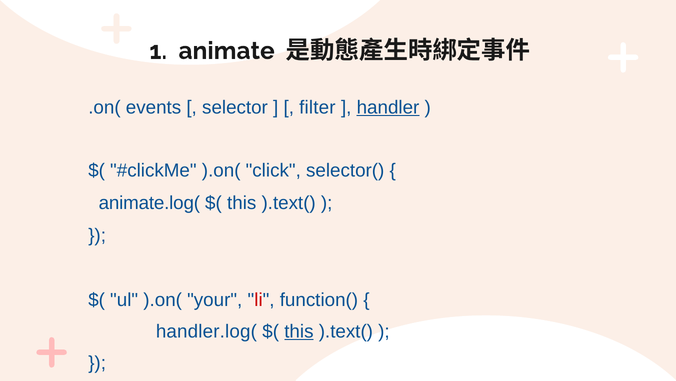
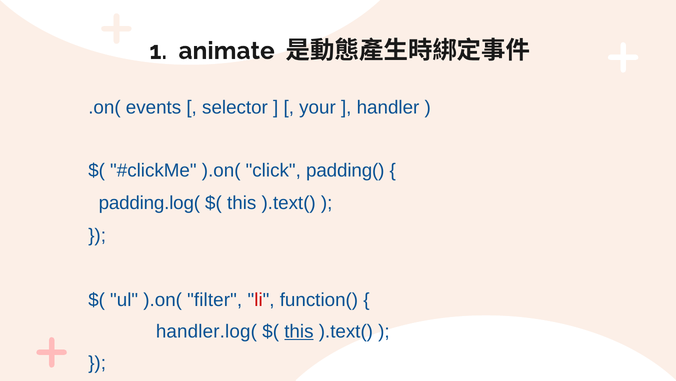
filter: filter -> your
handler underline: present -> none
selector(: selector( -> padding(
animate.log(: animate.log( -> padding.log(
your: your -> filter
